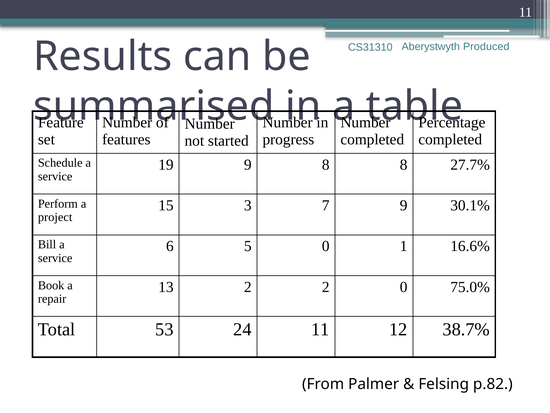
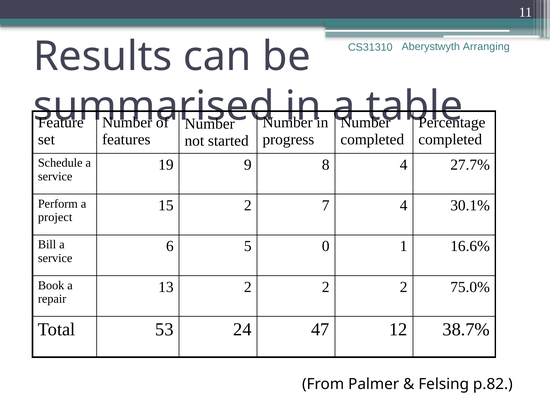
Produced: Produced -> Arranging
8 8: 8 -> 4
15 3: 3 -> 2
7 9: 9 -> 4
2 2 0: 0 -> 2
24 11: 11 -> 47
